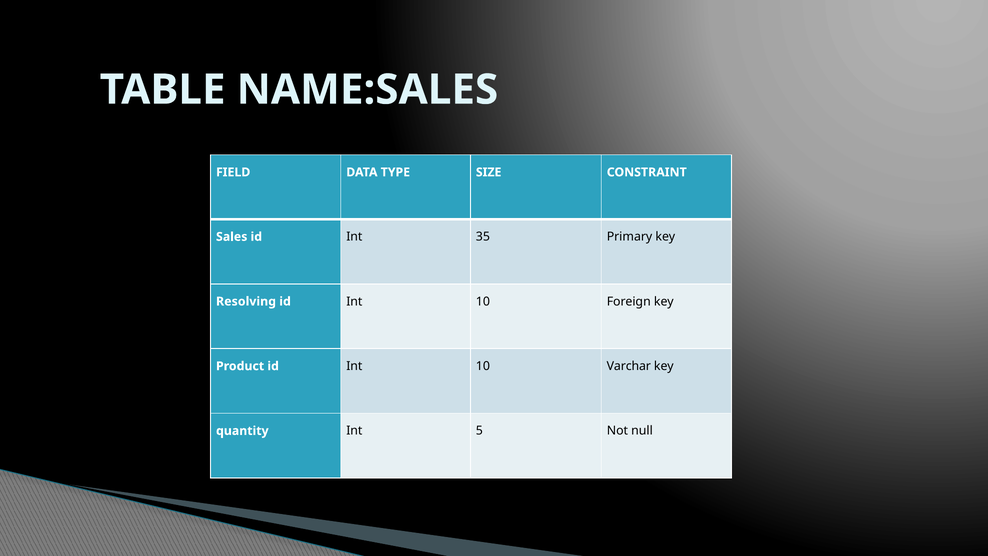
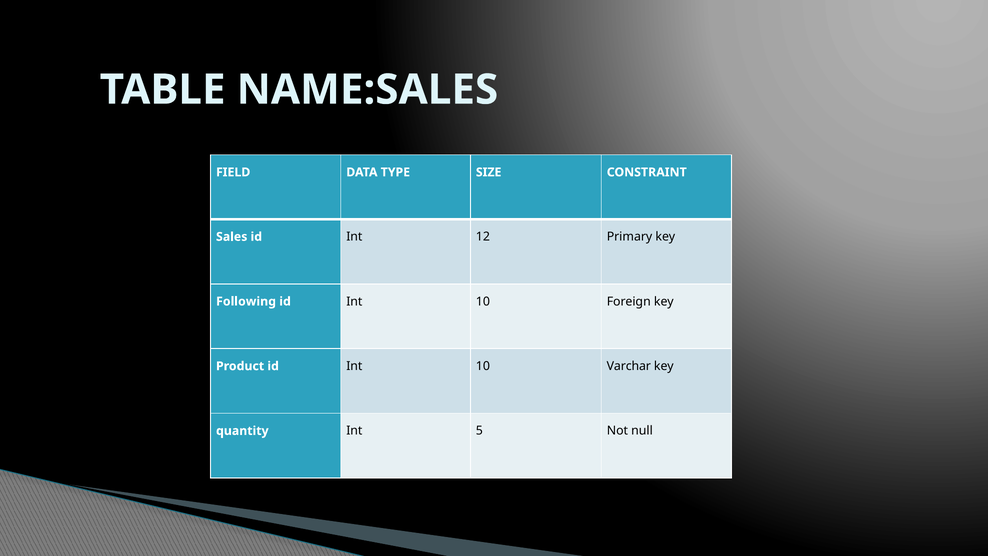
35: 35 -> 12
Resolving: Resolving -> Following
